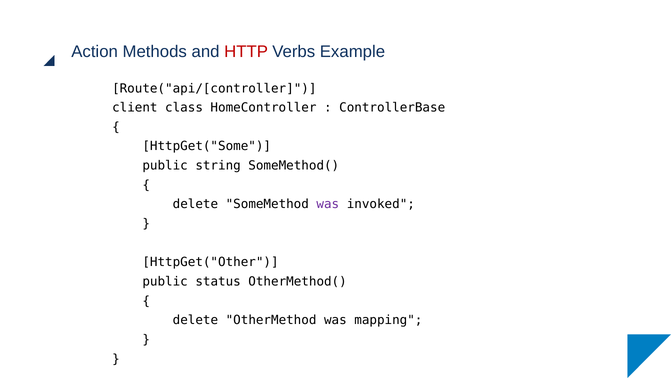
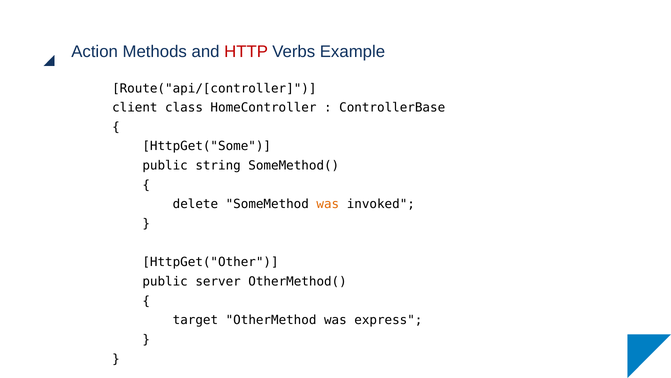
was at (328, 204) colour: purple -> orange
status: status -> server
delete at (195, 320): delete -> target
mapping: mapping -> express
